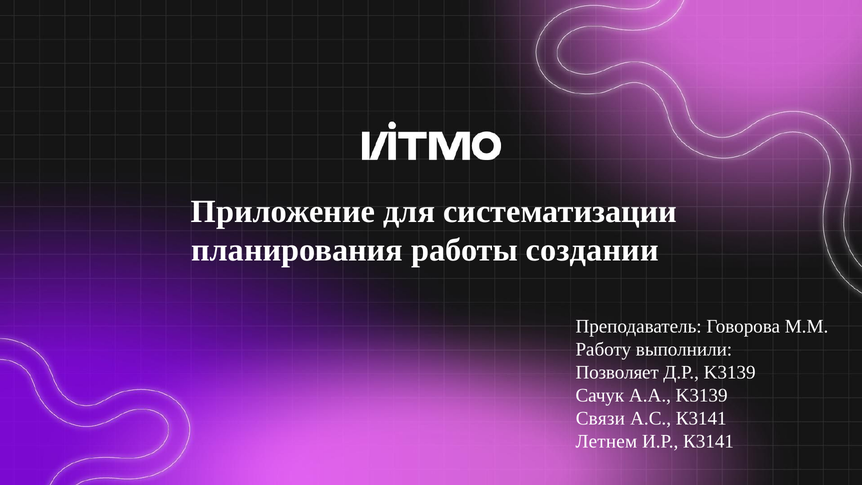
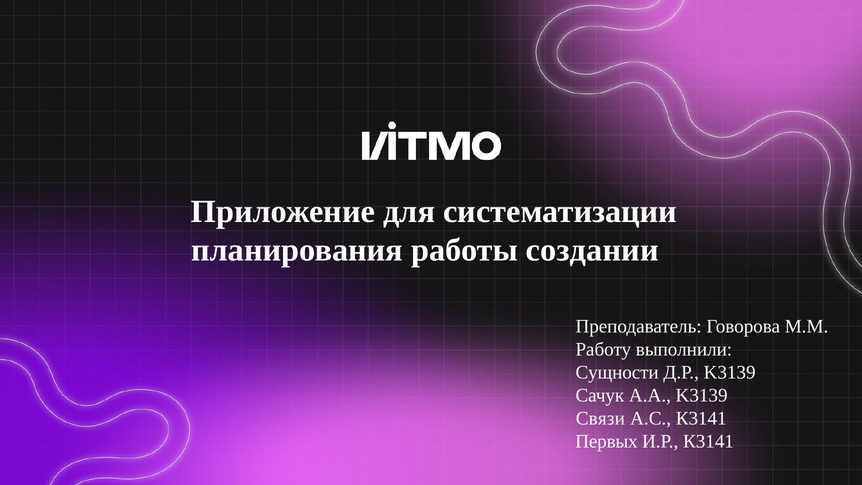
Позволяет: Позволяет -> Сущности
Летнем: Летнем -> Первых
